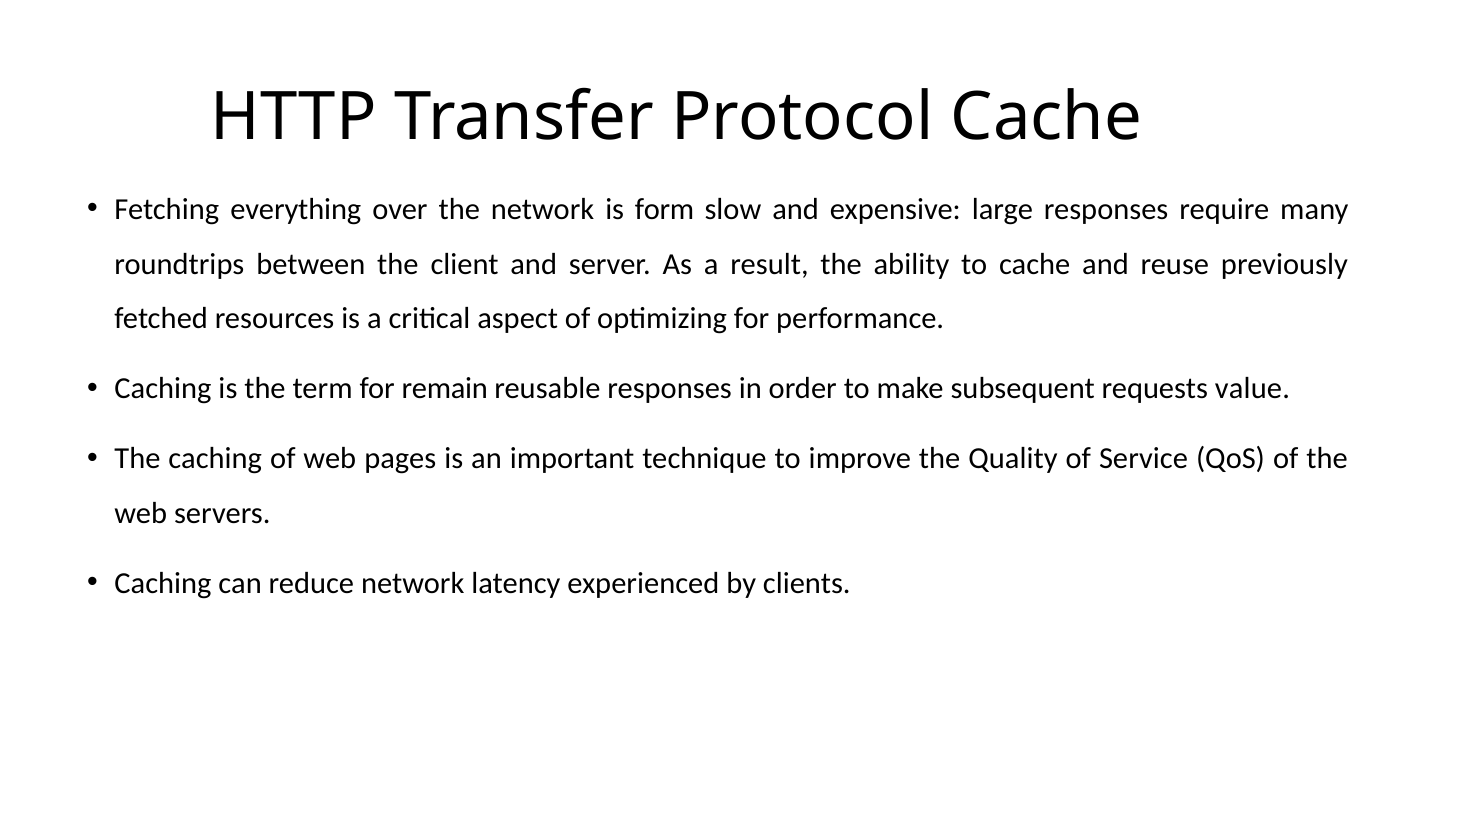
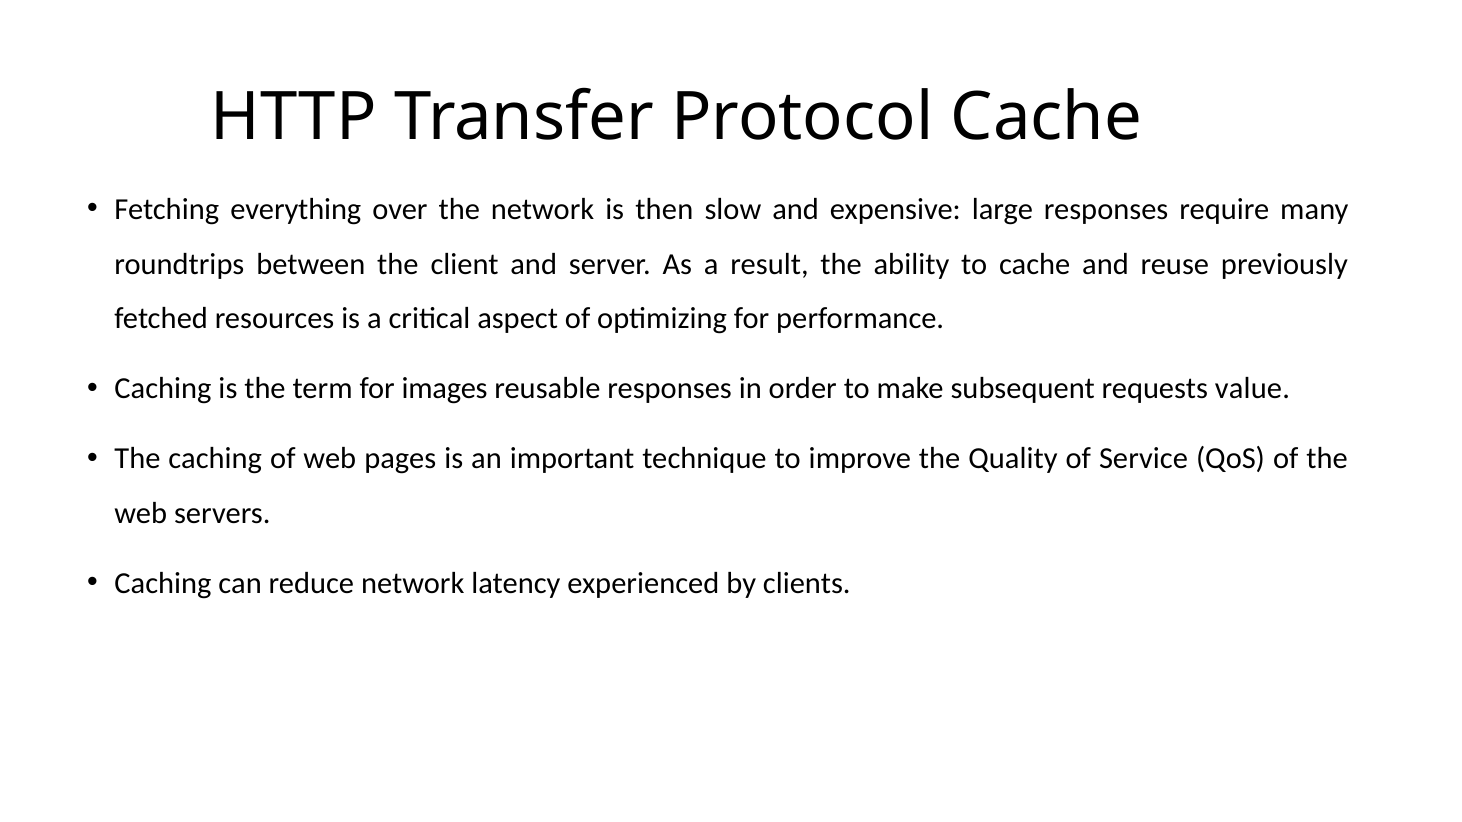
form: form -> then
remain: remain -> images
